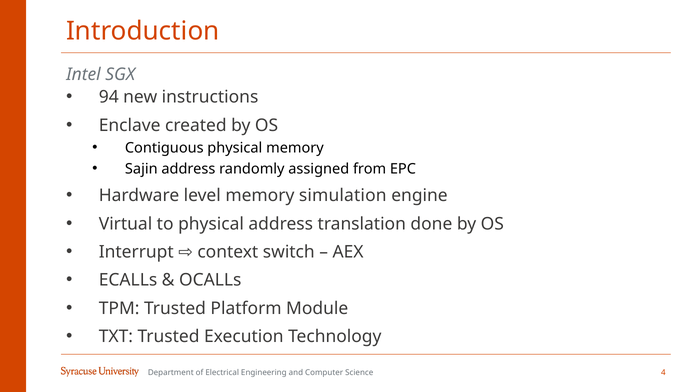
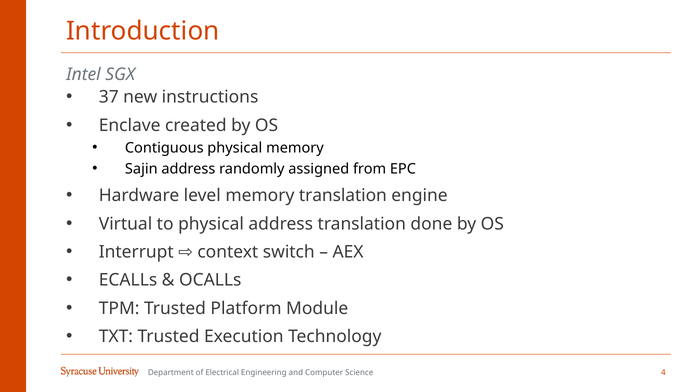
94: 94 -> 37
memory simulation: simulation -> translation
